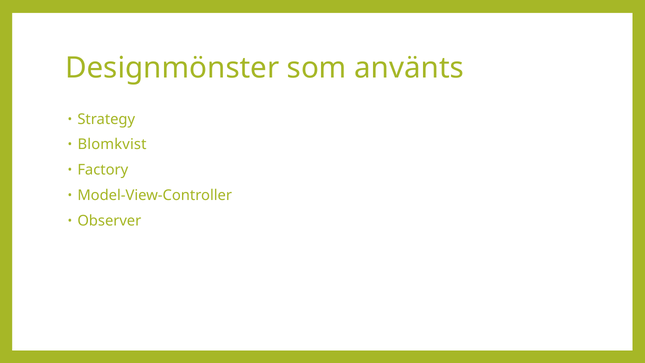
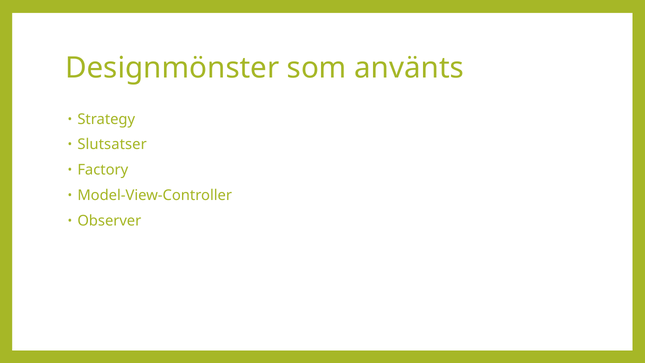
Blomkvist: Blomkvist -> Slutsatser
